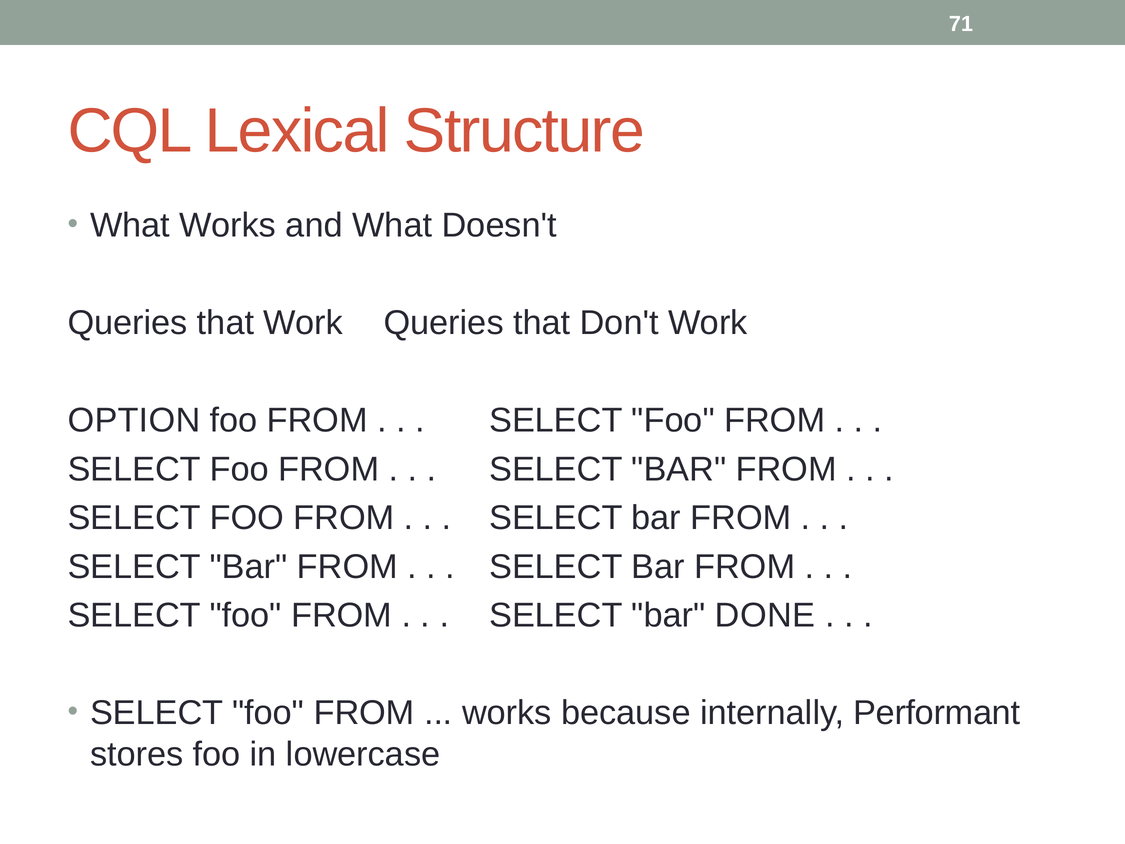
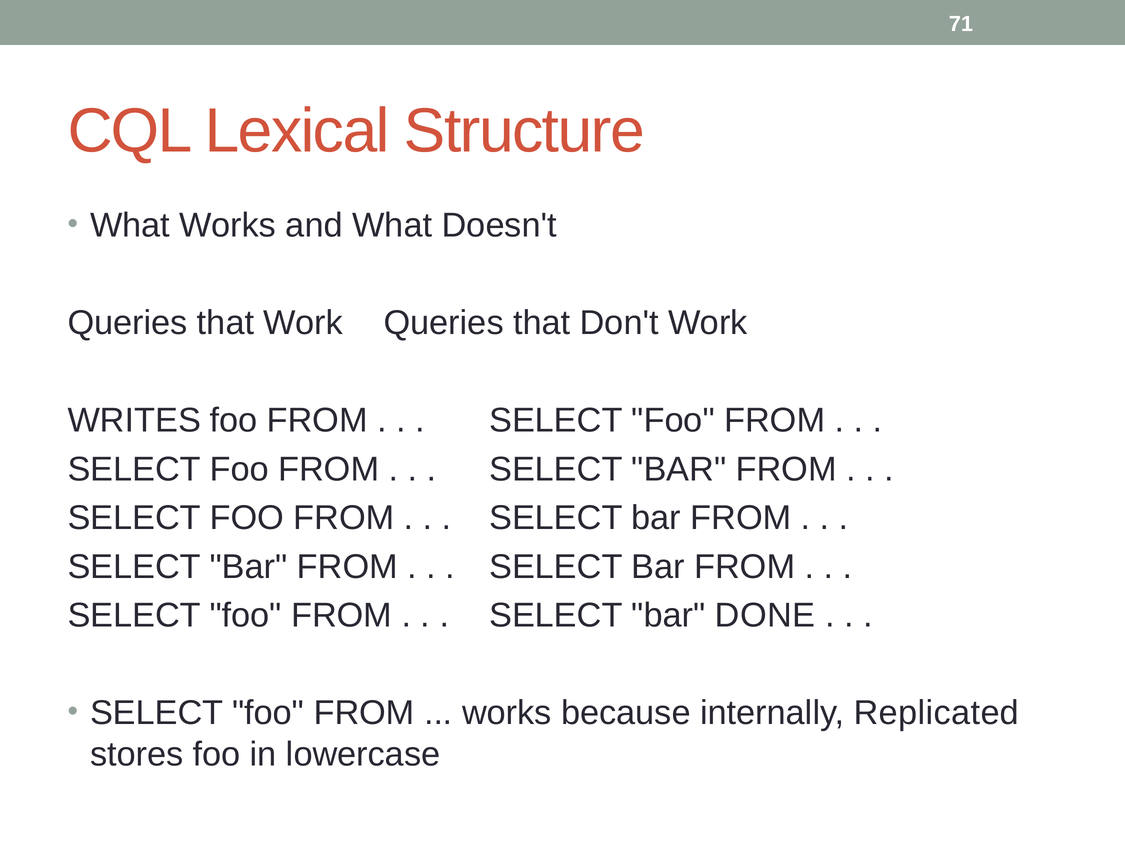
OPTION: OPTION -> WRITES
Performant: Performant -> Replicated
